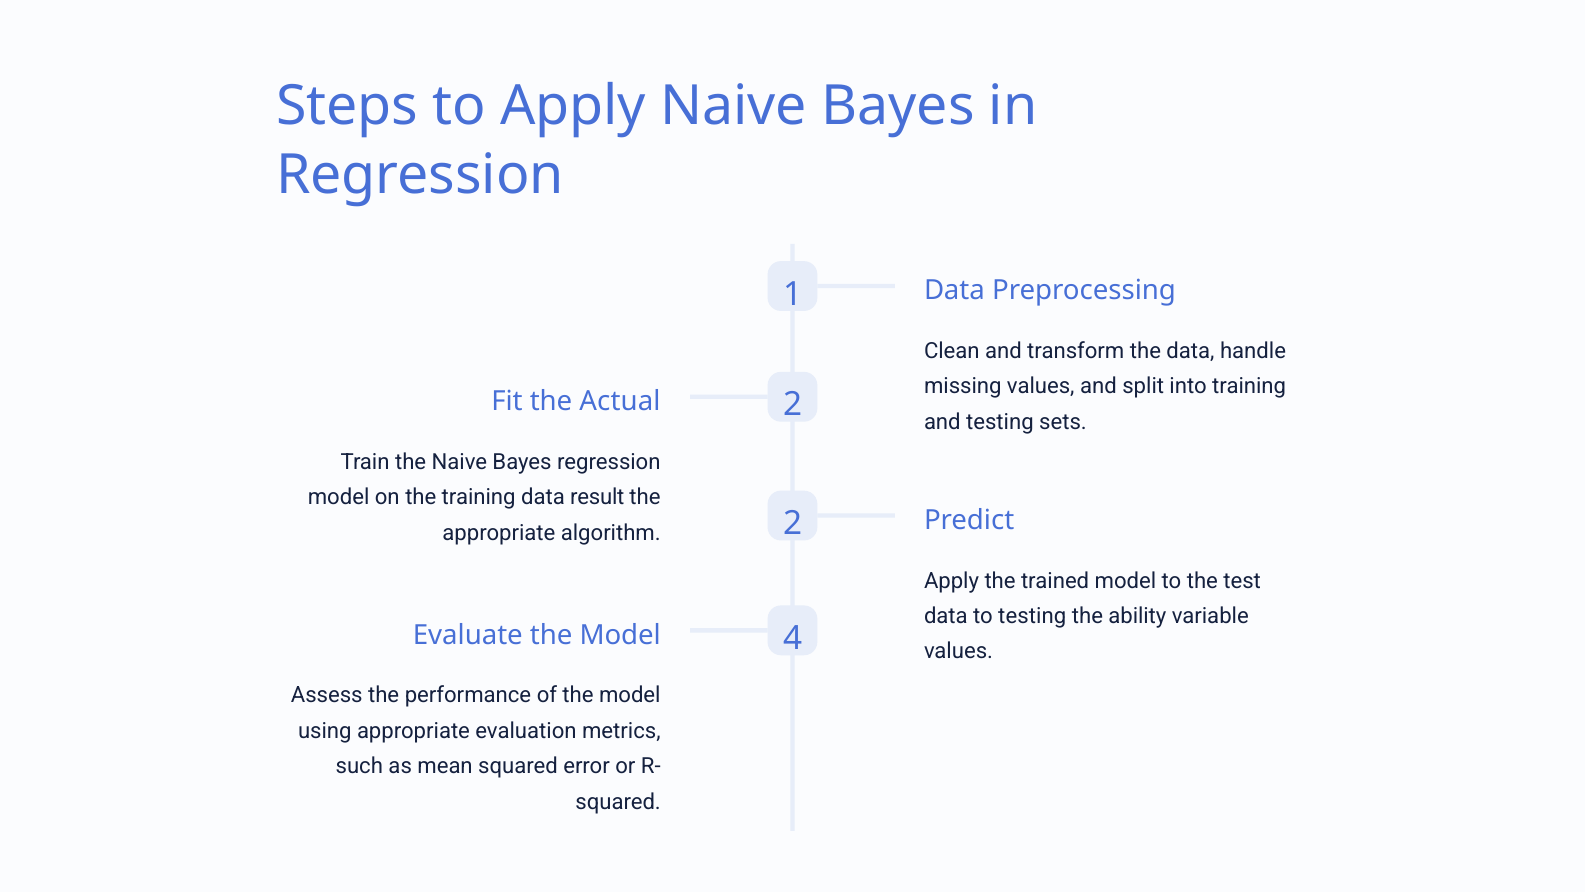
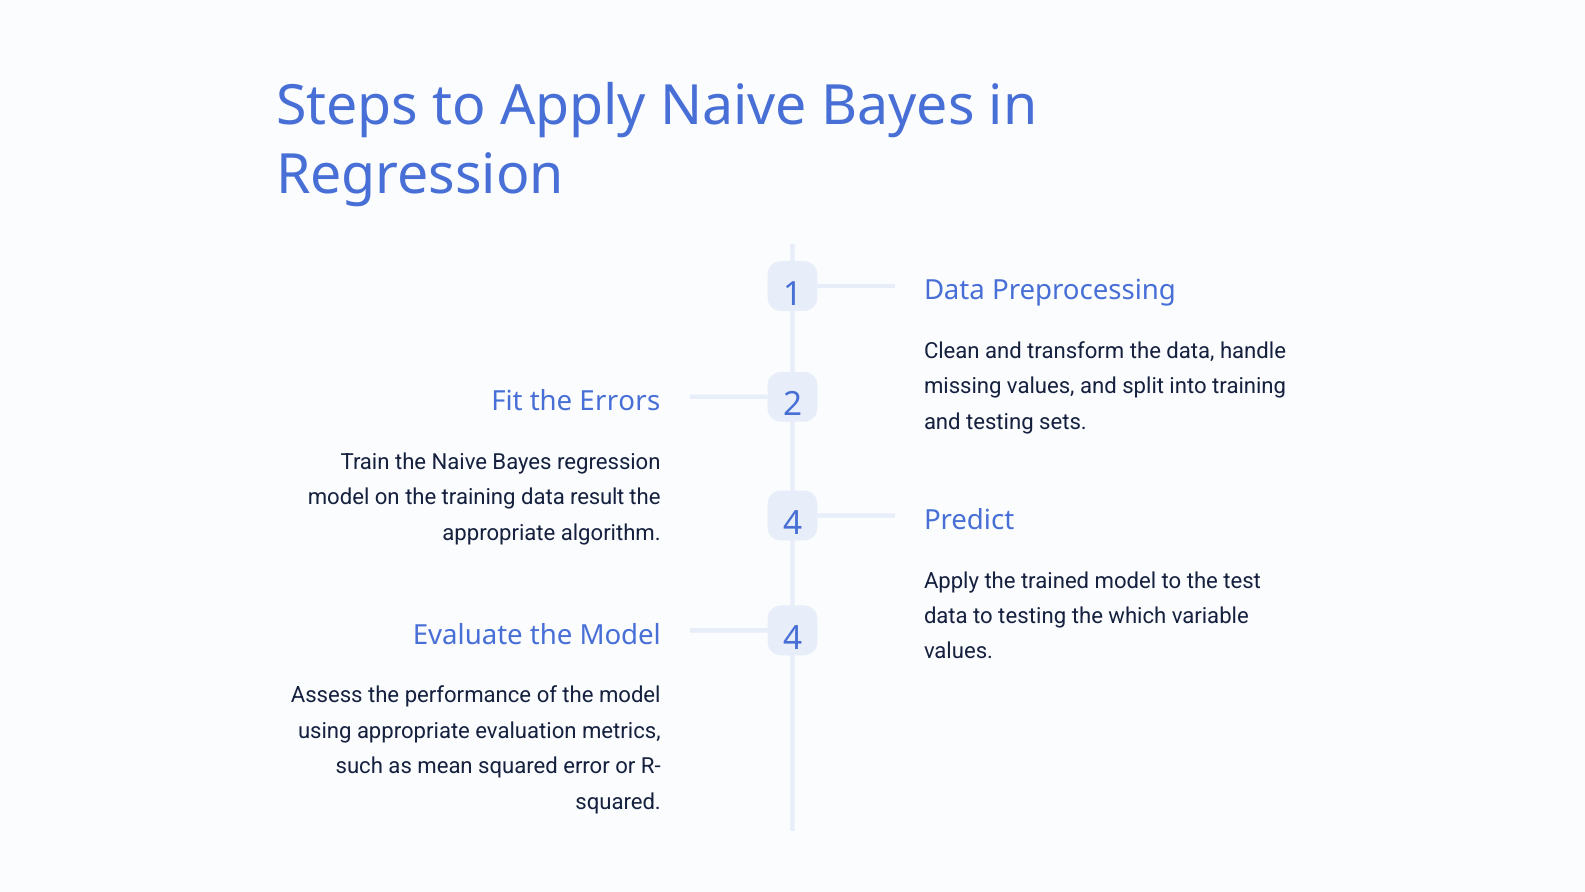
Actual: Actual -> Errors
algorithm 2: 2 -> 4
ability: ability -> which
